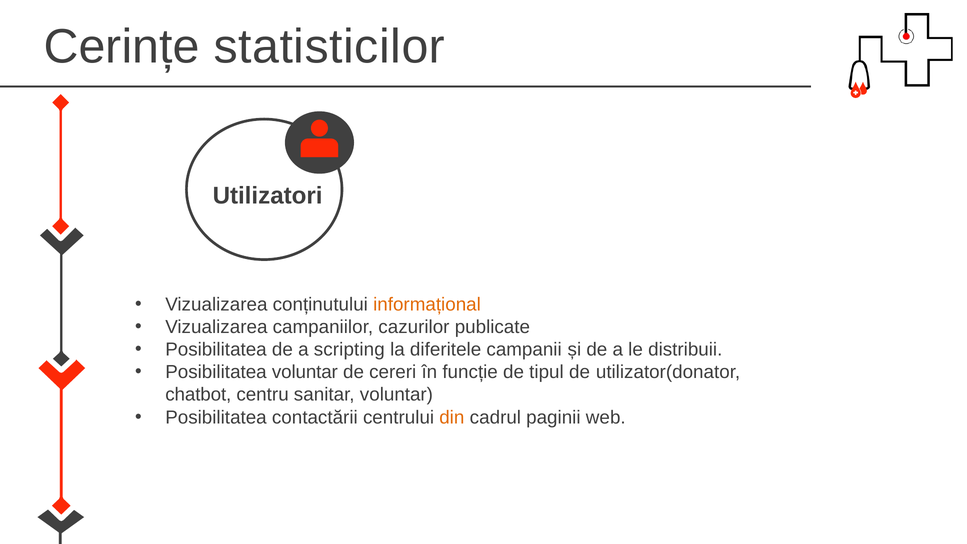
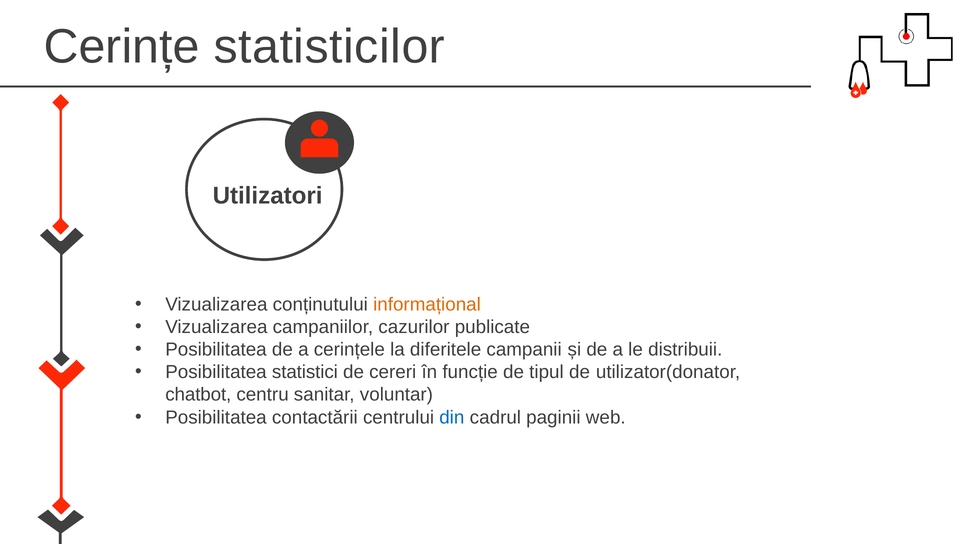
scripting: scripting -> cerințele
Posibilitatea voluntar: voluntar -> statistici
din colour: orange -> blue
